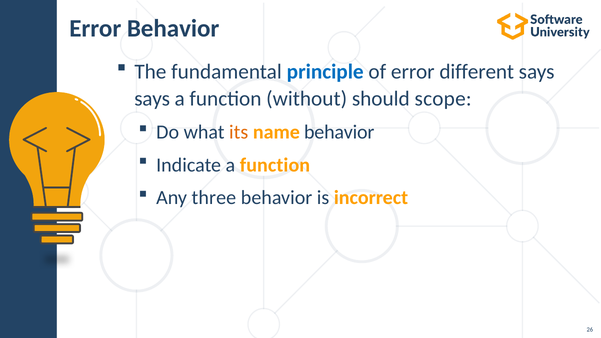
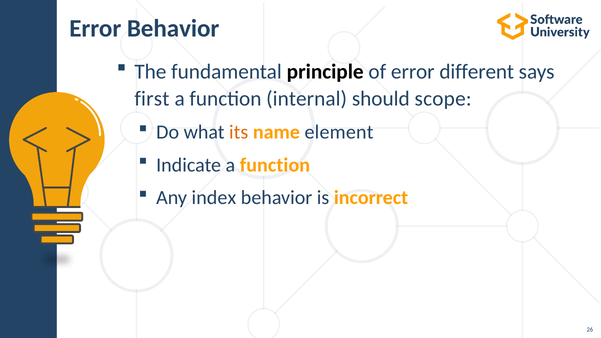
principle colour: blue -> black
says at (152, 99): says -> first
without: without -> internal
name behavior: behavior -> element
three: three -> index
